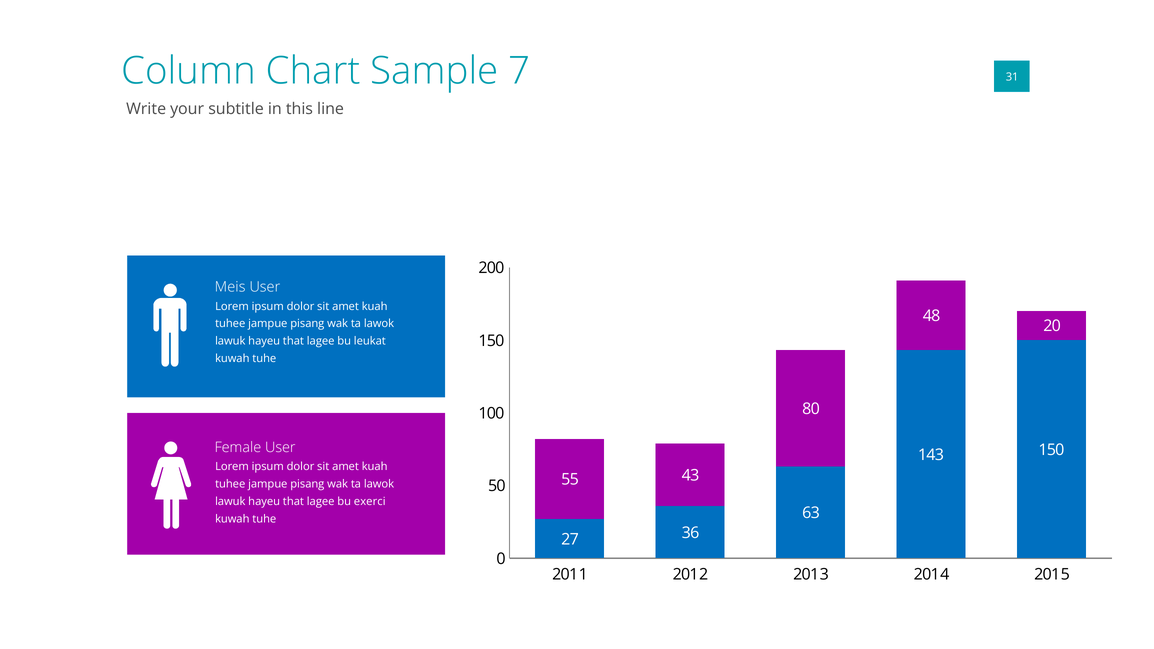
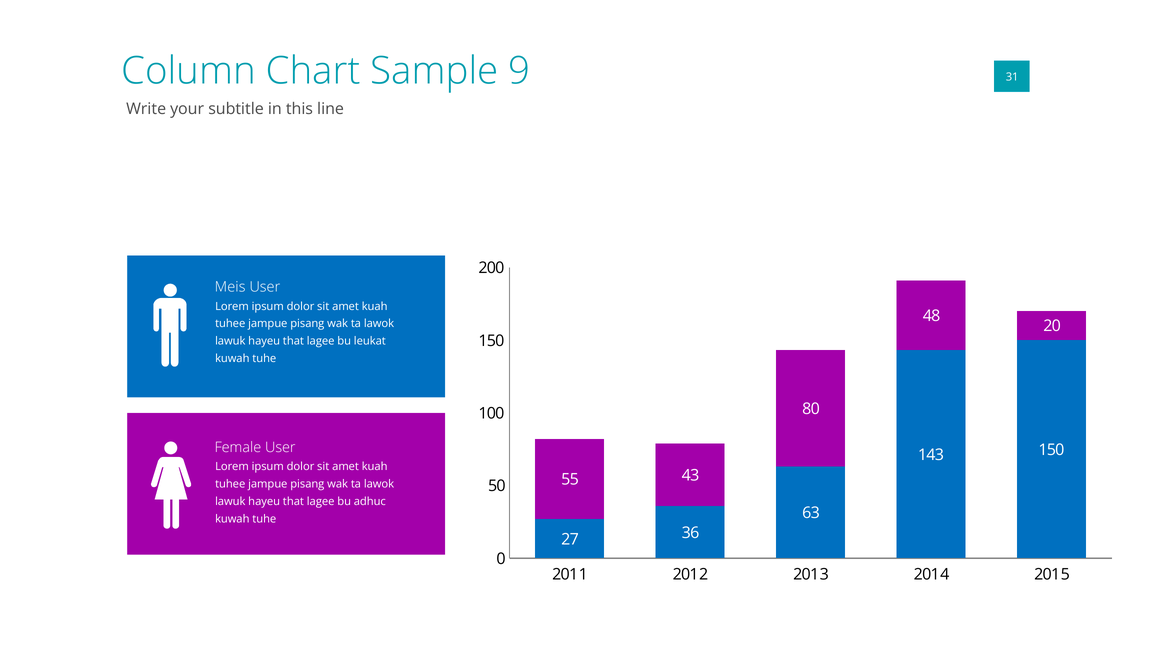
7: 7 -> 9
exerci: exerci -> adhuc
